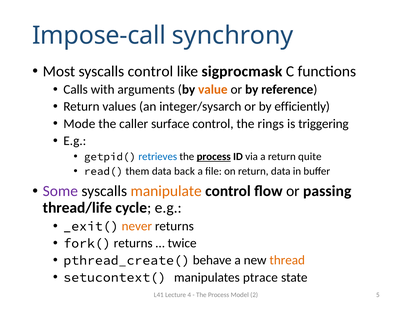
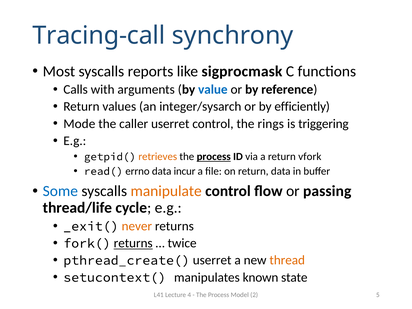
Impose-call: Impose-call -> Tracing-call
syscalls control: control -> reports
value colour: orange -> blue
caller surface: surface -> userret
retrieves colour: blue -> orange
quite: quite -> vfork
them: them -> errno
back: back -> incur
Some colour: purple -> blue
returns at (133, 243) underline: none -> present
pthread_create( behave: behave -> userret
ptrace: ptrace -> known
